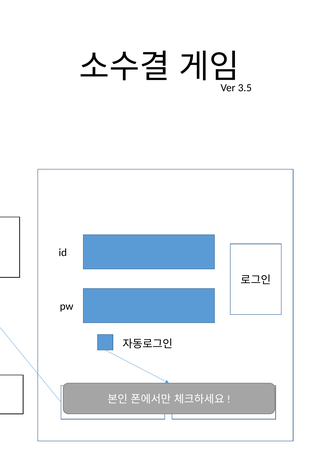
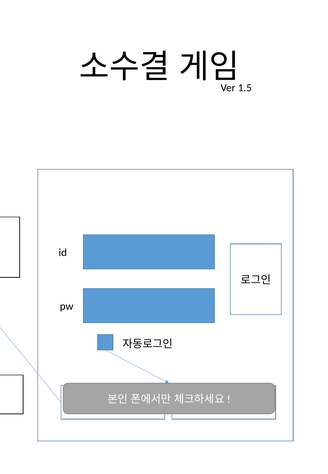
3.5: 3.5 -> 1.5
